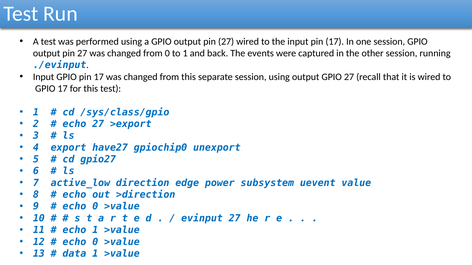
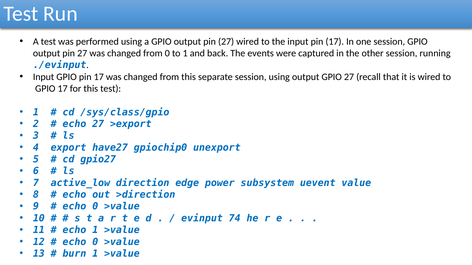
evinput 27: 27 -> 74
data: data -> burn
